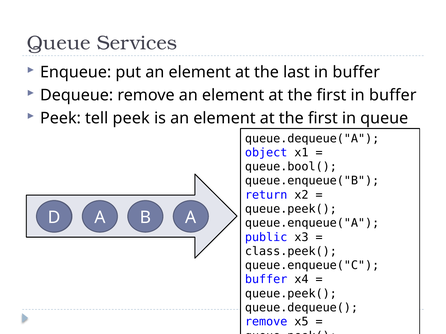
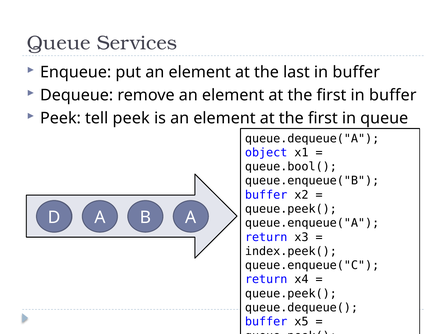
return at (266, 195): return -> buffer
public at (266, 238): public -> return
class.peek(: class.peek( -> index.peek(
buffer at (266, 280): buffer -> return
remove at (266, 322): remove -> buffer
